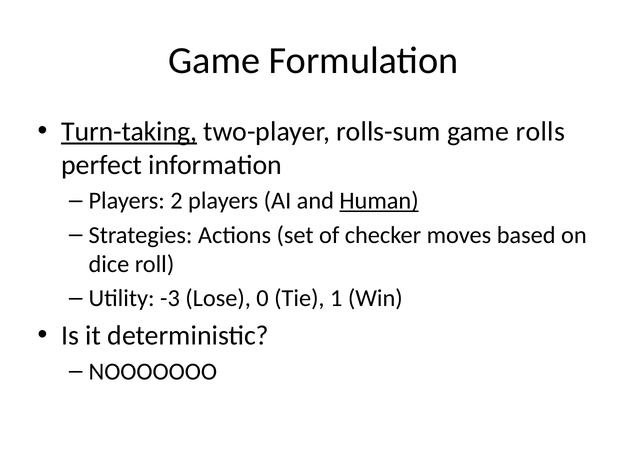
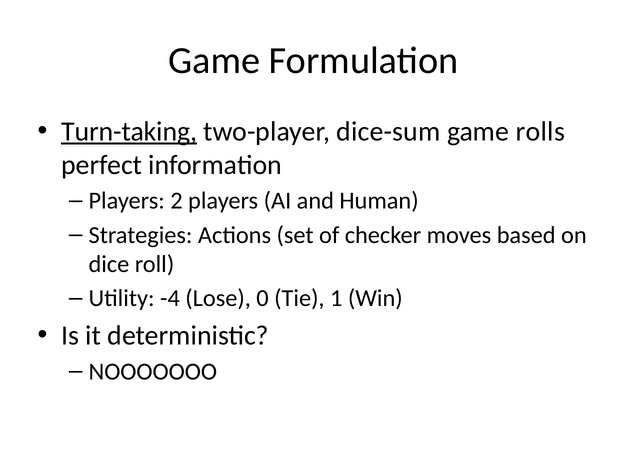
rolls-sum: rolls-sum -> dice-sum
Human underline: present -> none
-3: -3 -> -4
